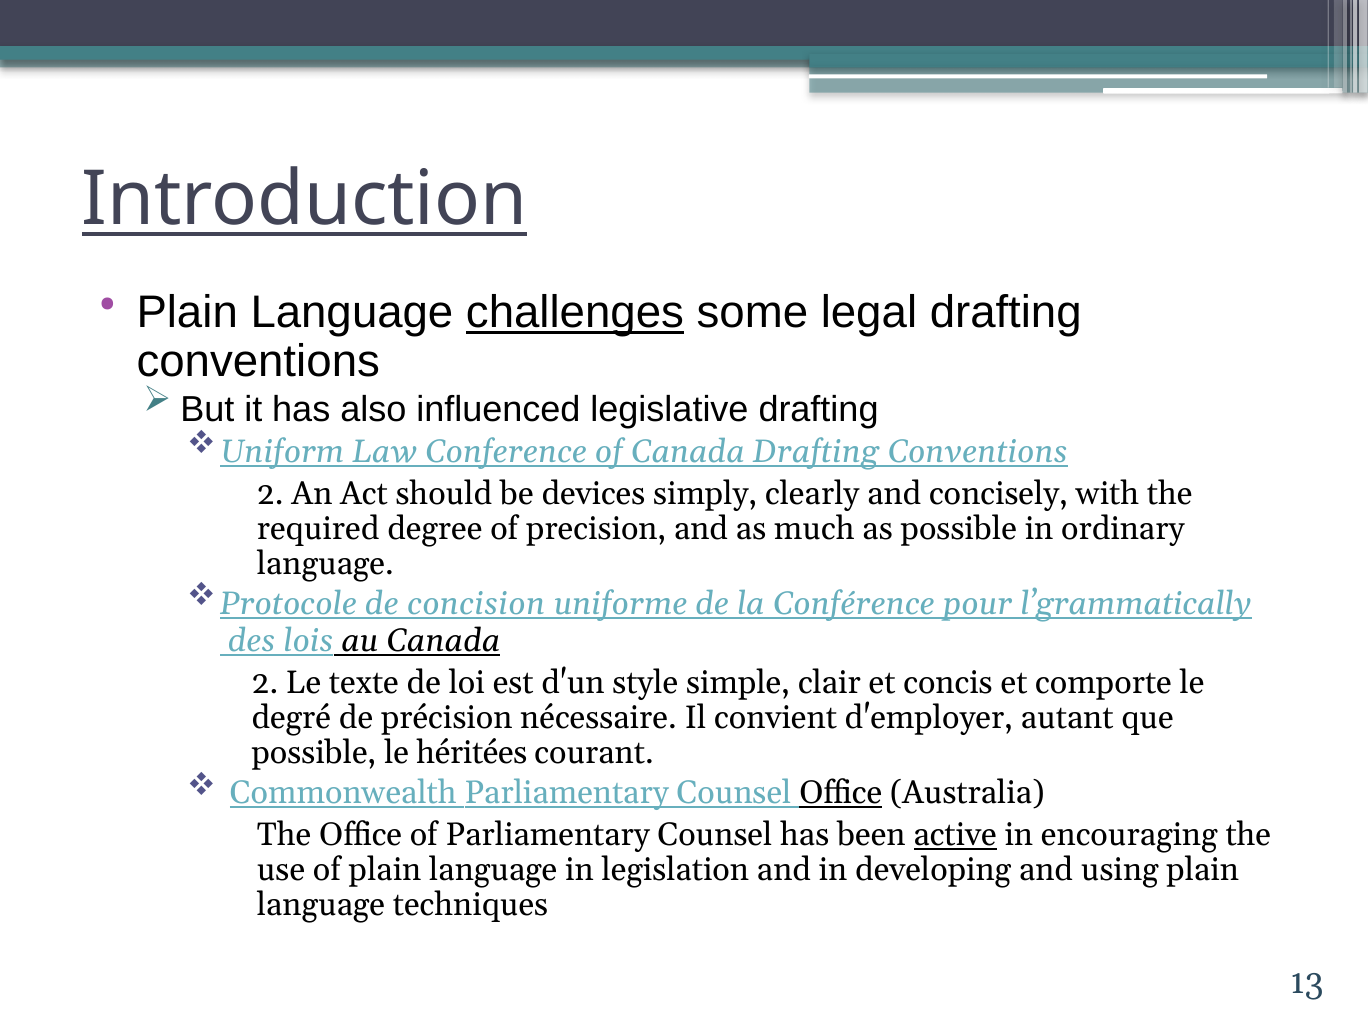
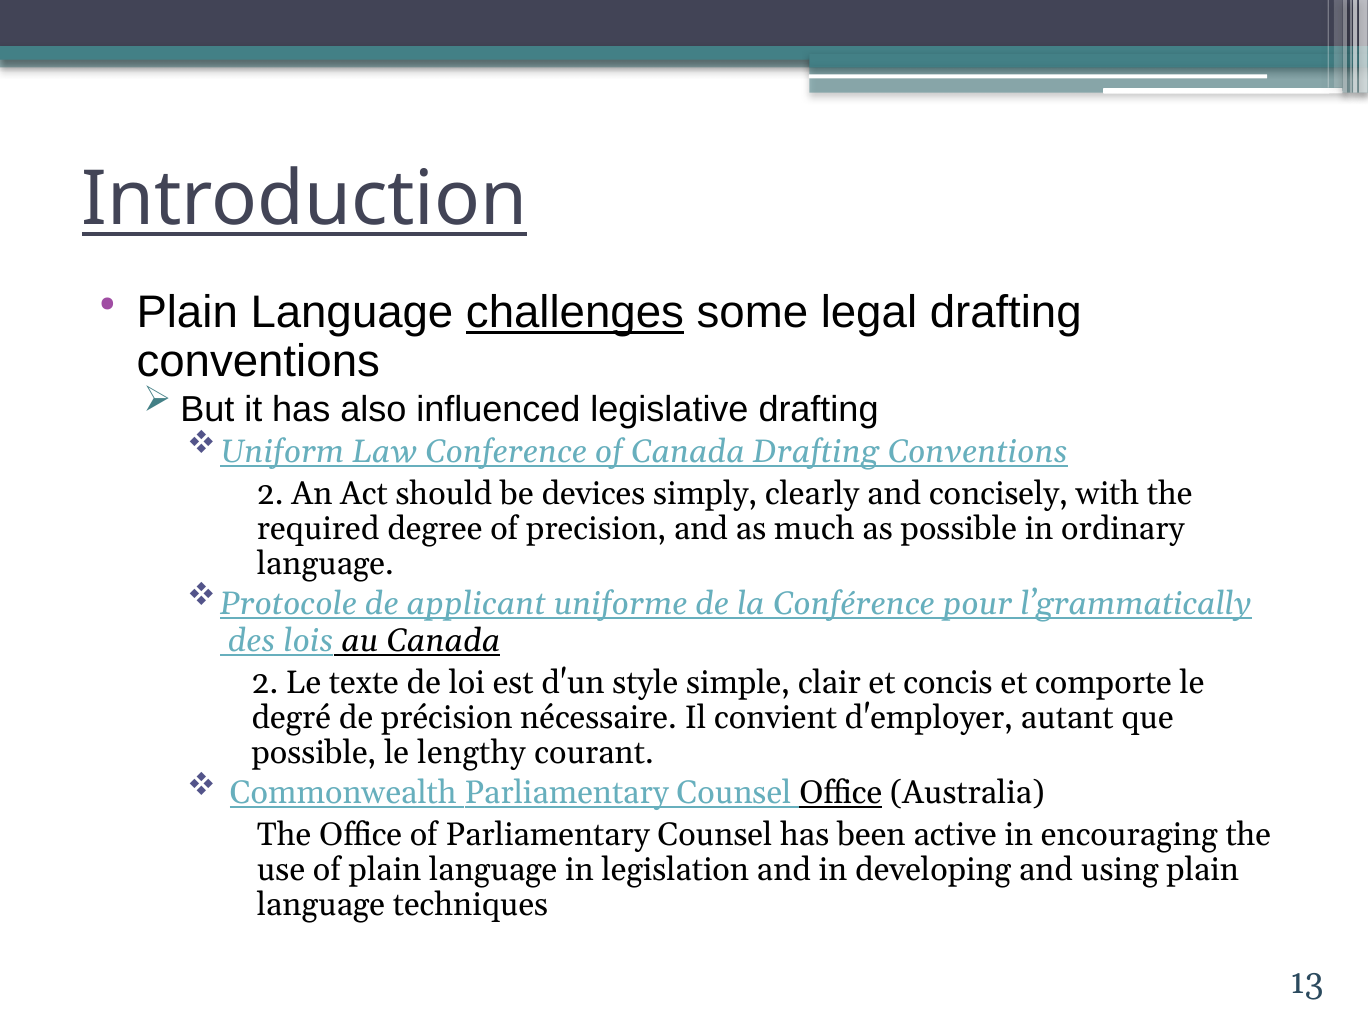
concision: concision -> applicant
héritées: héritées -> lengthy
active underline: present -> none
